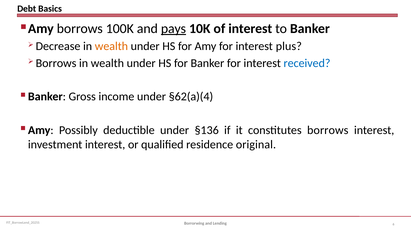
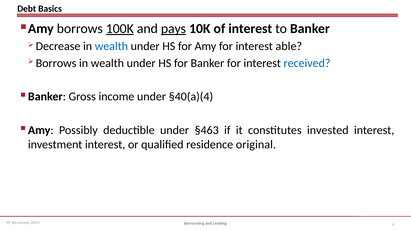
100K underline: none -> present
wealth at (111, 46) colour: orange -> blue
plus: plus -> able
§62(a)(4: §62(a)(4 -> §40(a)(4
§136: §136 -> §463
constitutes borrows: borrows -> invested
